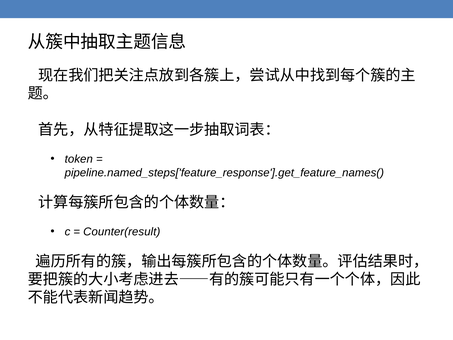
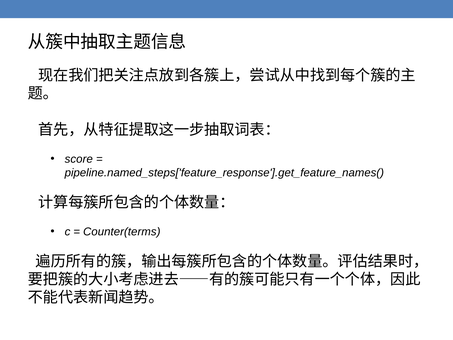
token: token -> score
Counter(result: Counter(result -> Counter(terms
